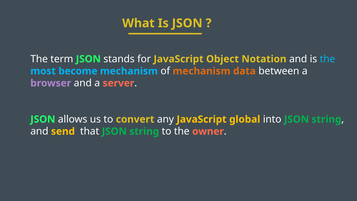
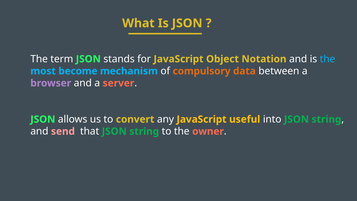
of mechanism: mechanism -> compulsory
global: global -> useful
send colour: yellow -> pink
